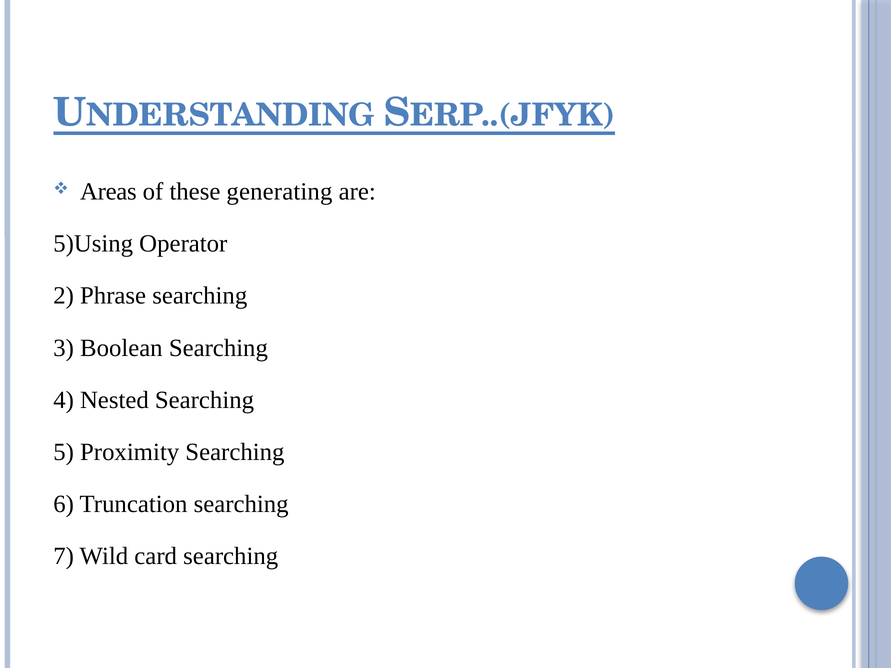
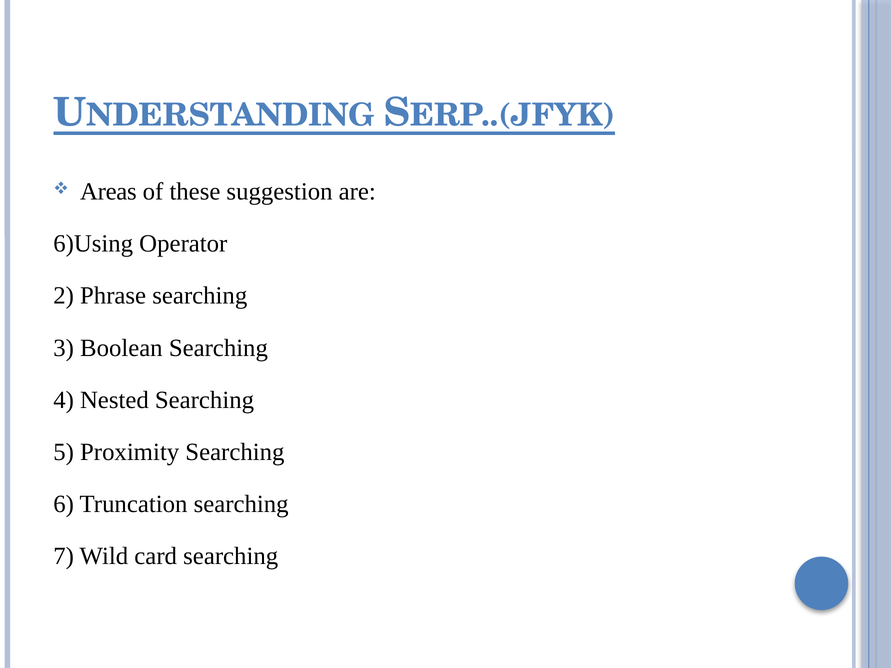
generating: generating -> suggestion
5)Using: 5)Using -> 6)Using
